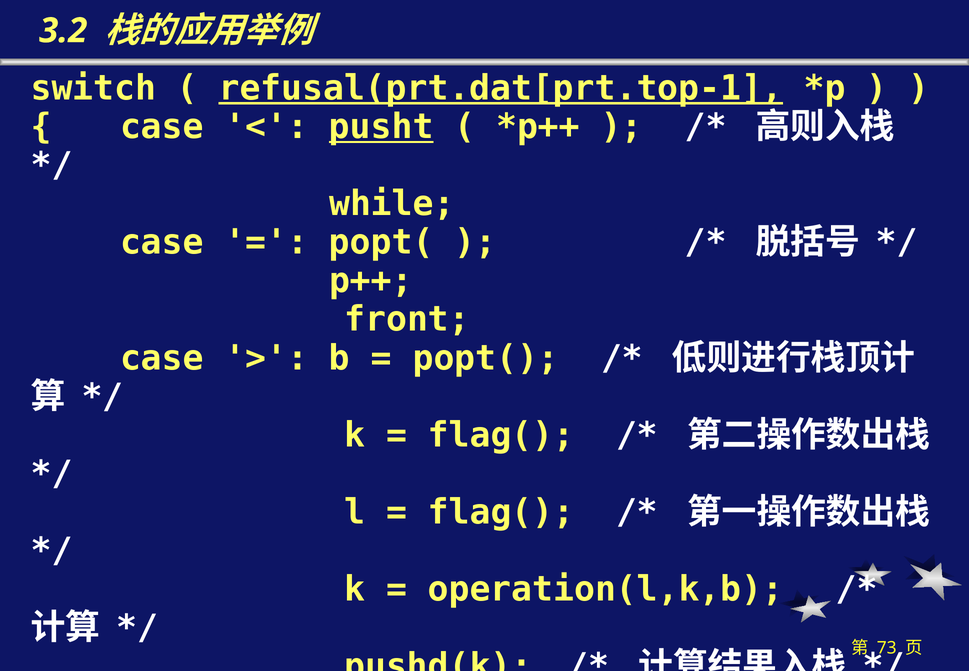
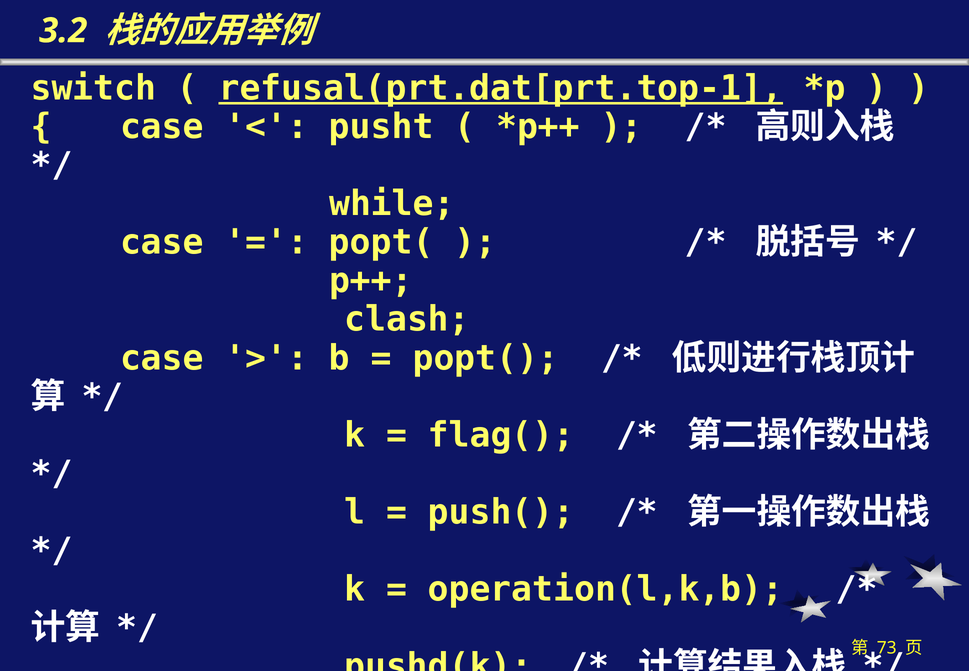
pusht underline: present -> none
front: front -> clash
flag( at (501, 512): flag( -> push(
